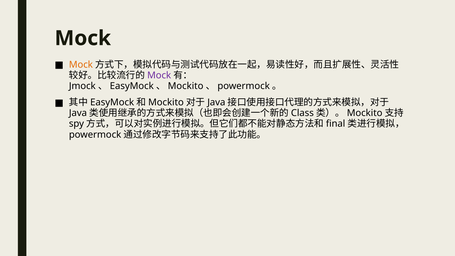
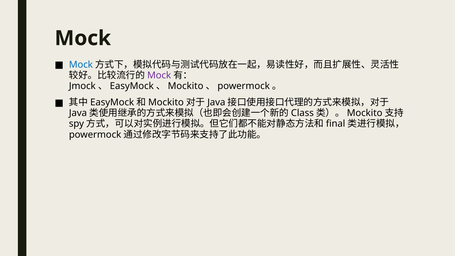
Mock at (81, 65) colour: orange -> blue
